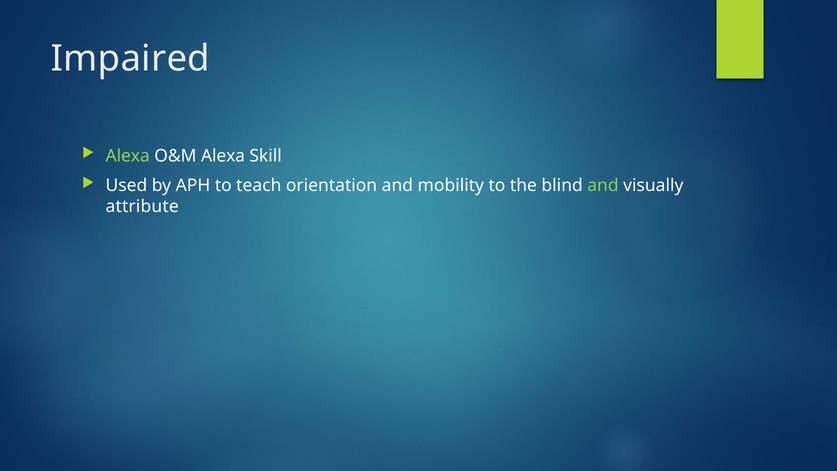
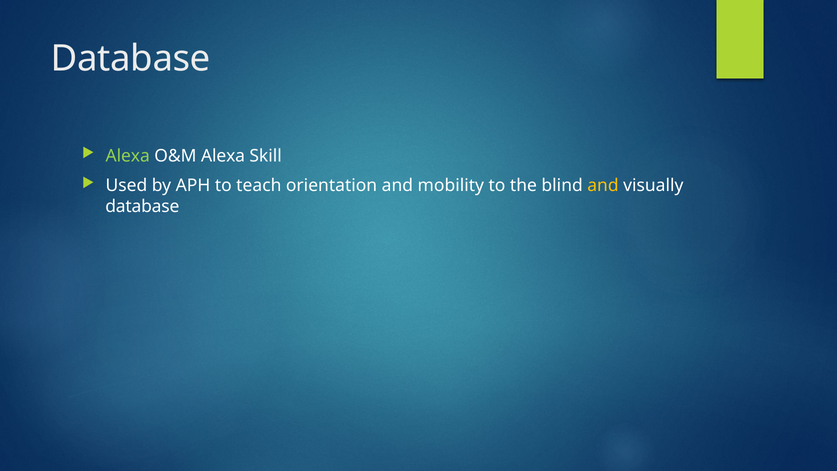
Impaired at (130, 59): Impaired -> Database
and at (603, 185) colour: light green -> yellow
attribute at (142, 206): attribute -> database
